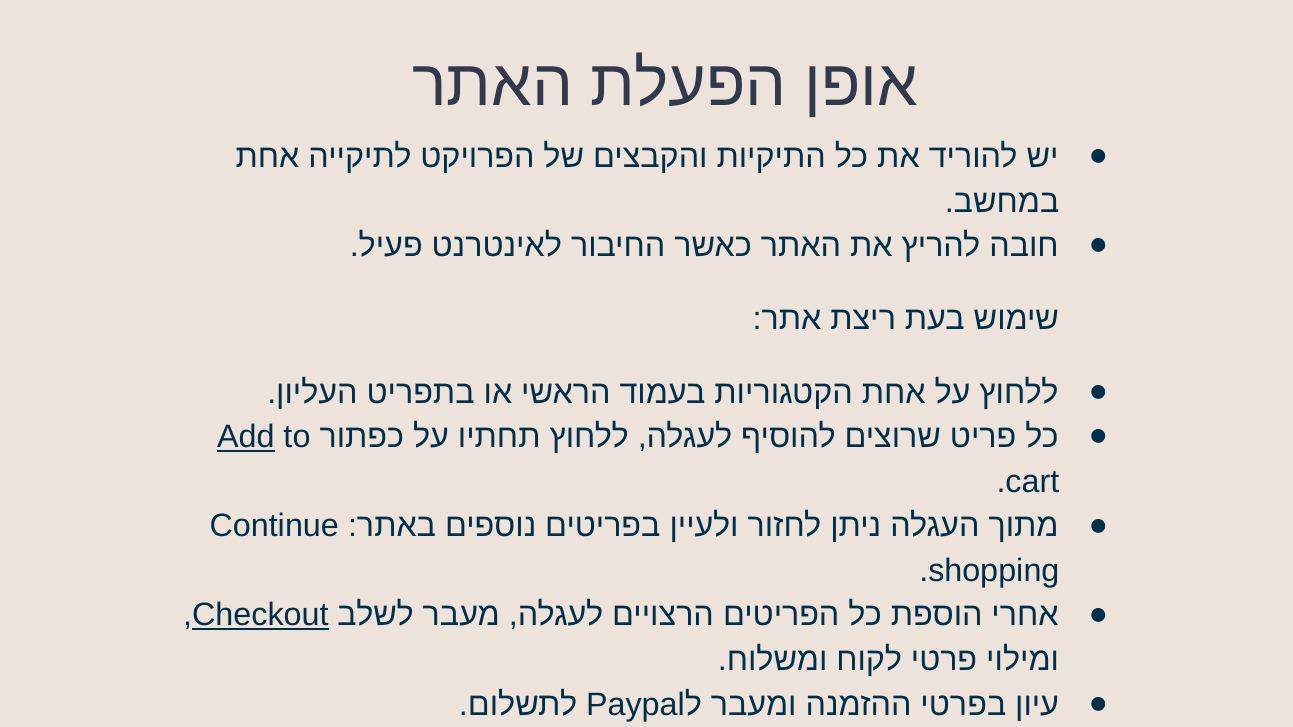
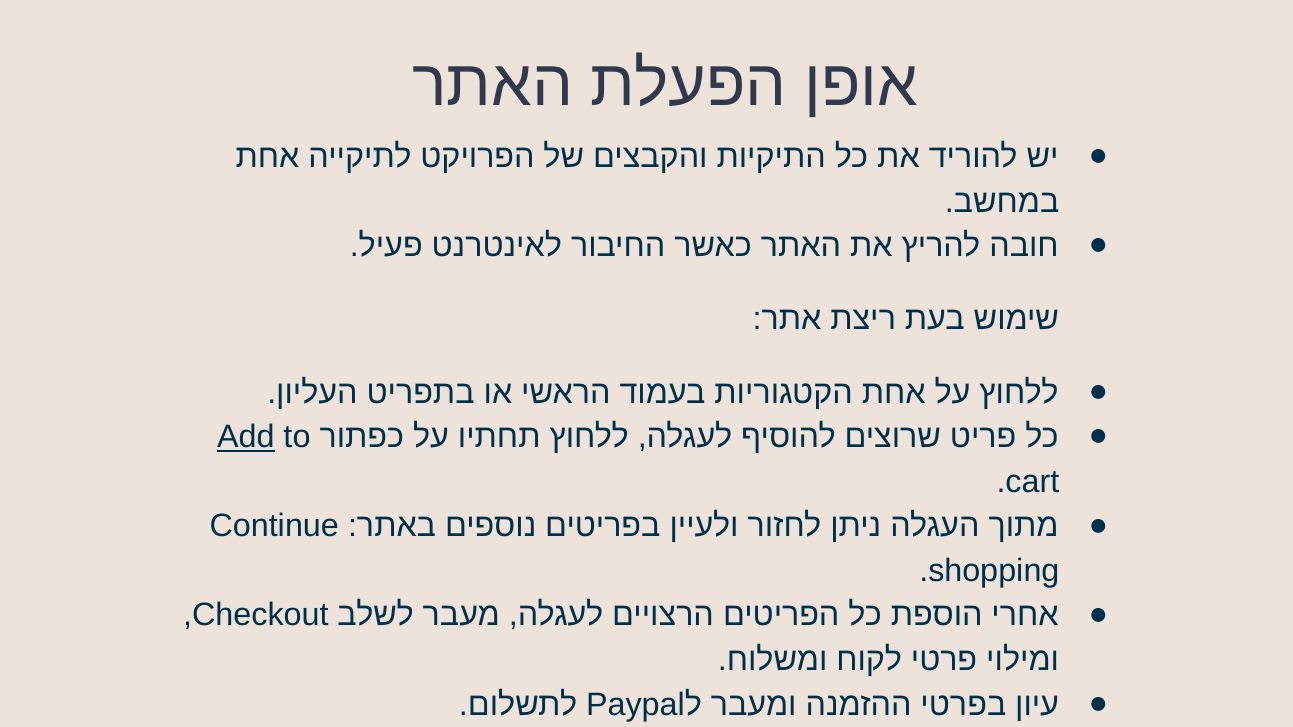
Checkout underline: present -> none
